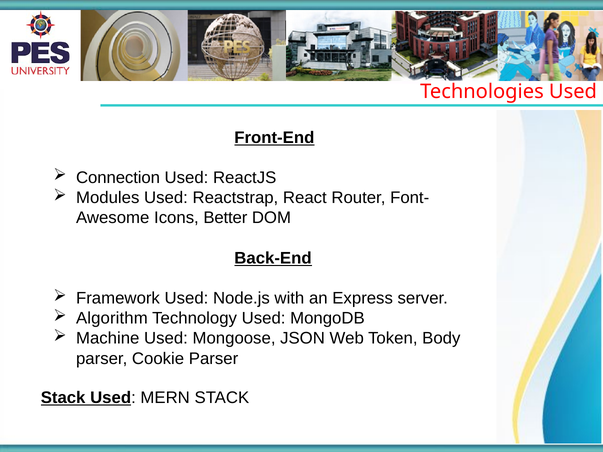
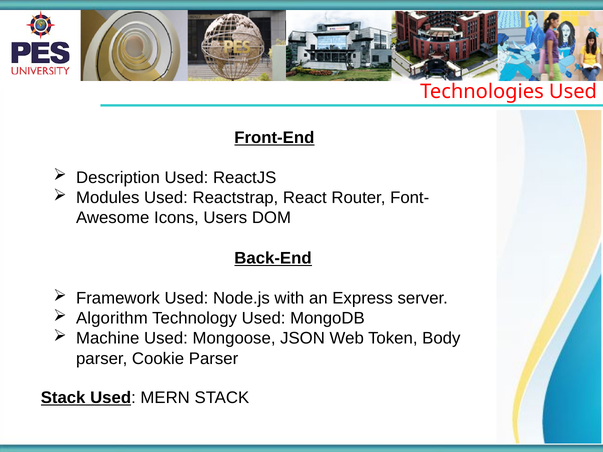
Connection: Connection -> Description
Better: Better -> Users
